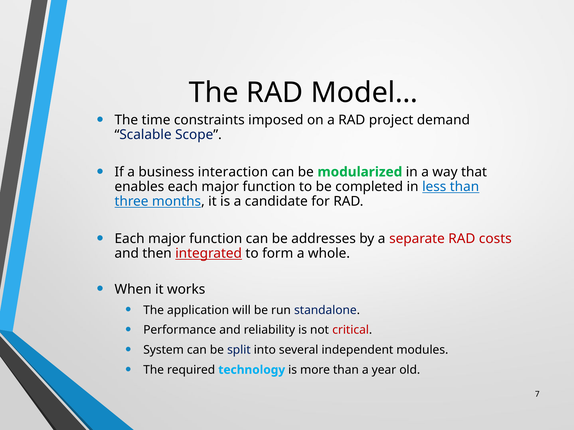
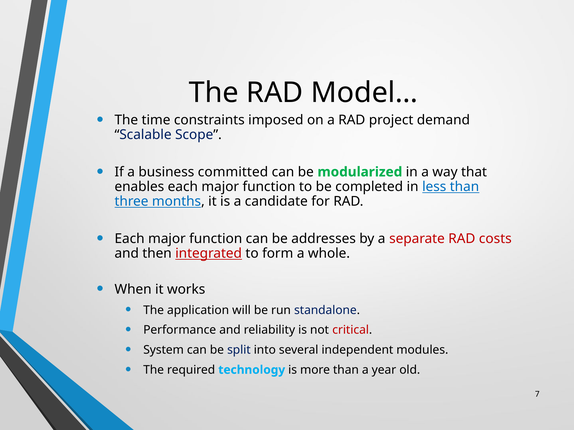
interaction: interaction -> committed
